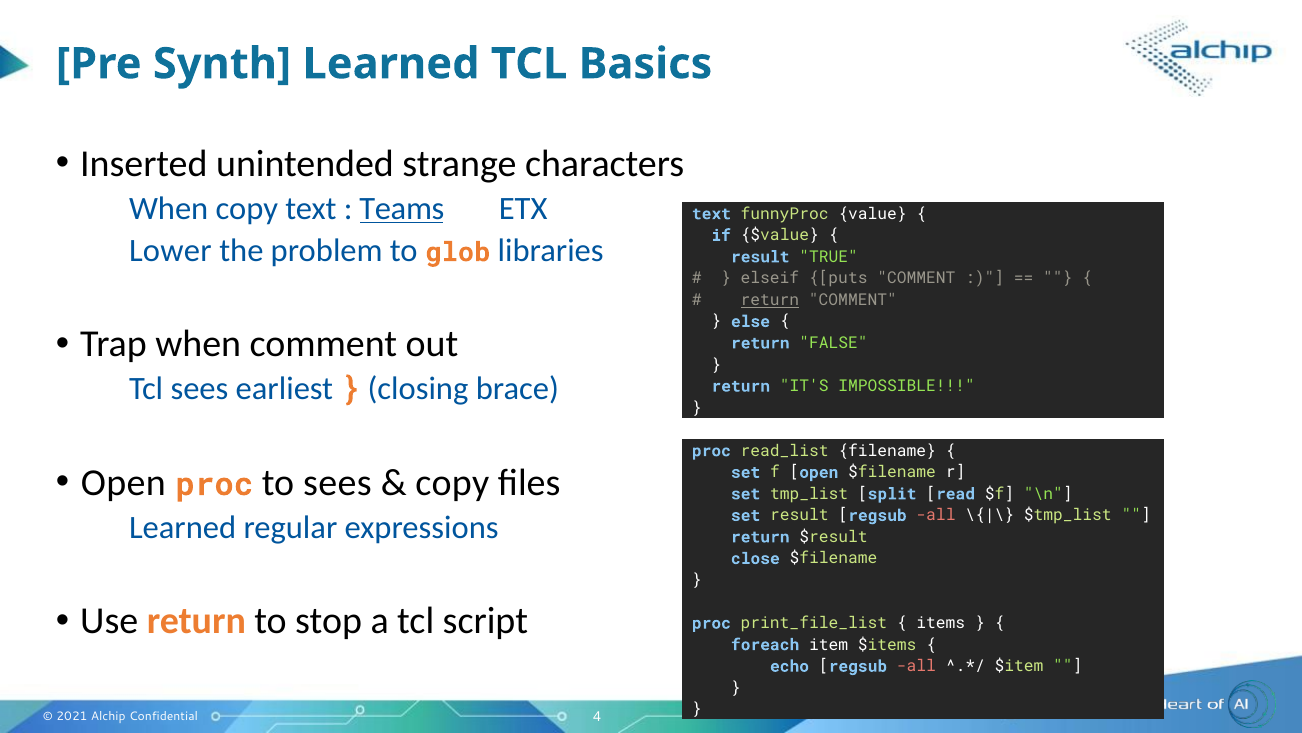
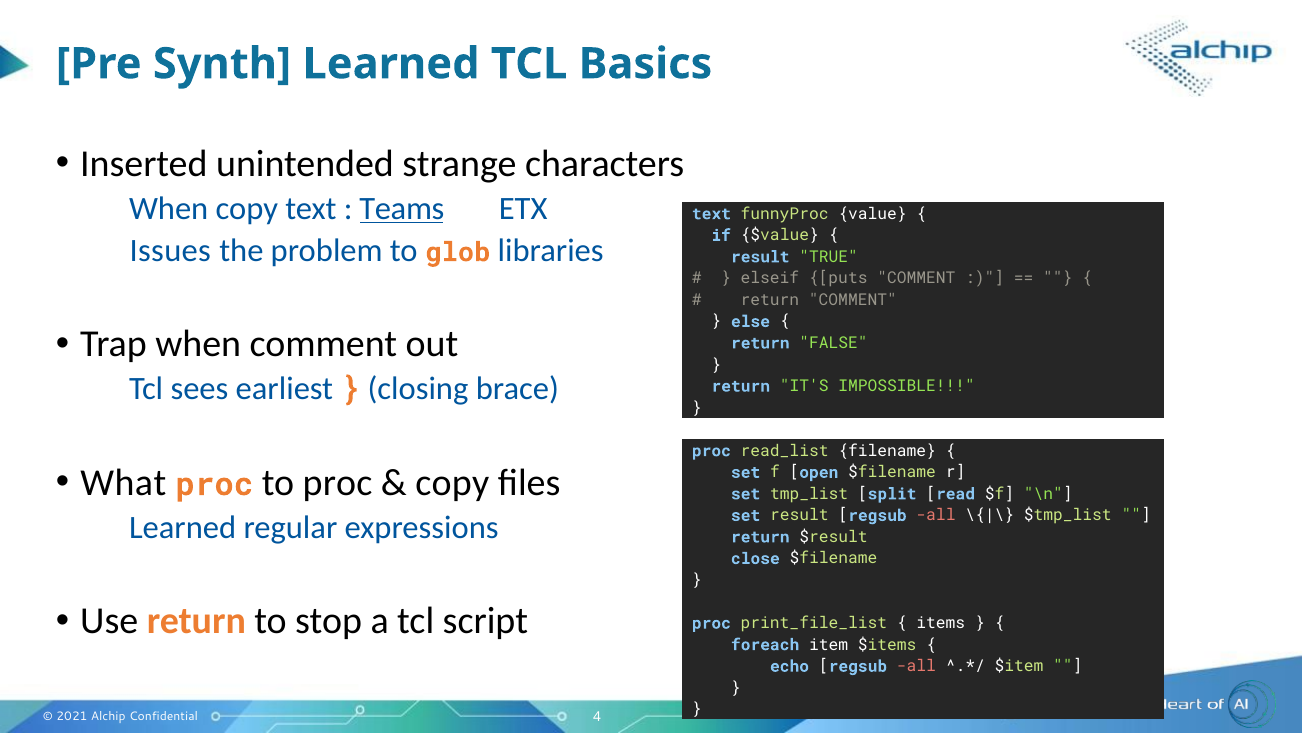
Lower: Lower -> Issues
return at (770, 300) underline: present -> none
Open at (123, 482): Open -> What
to sees: sees -> proc
